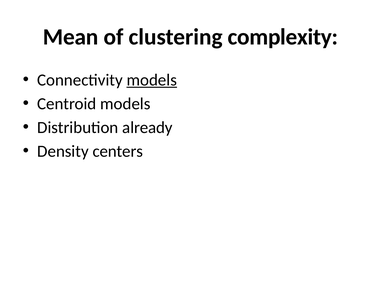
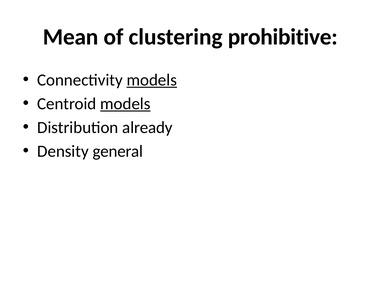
complexity: complexity -> prohibitive
models at (125, 104) underline: none -> present
centers: centers -> general
